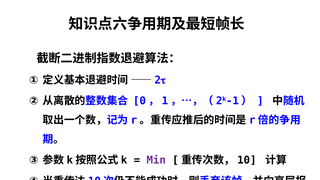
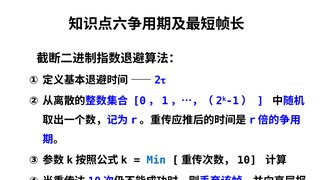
Min colour: purple -> blue
